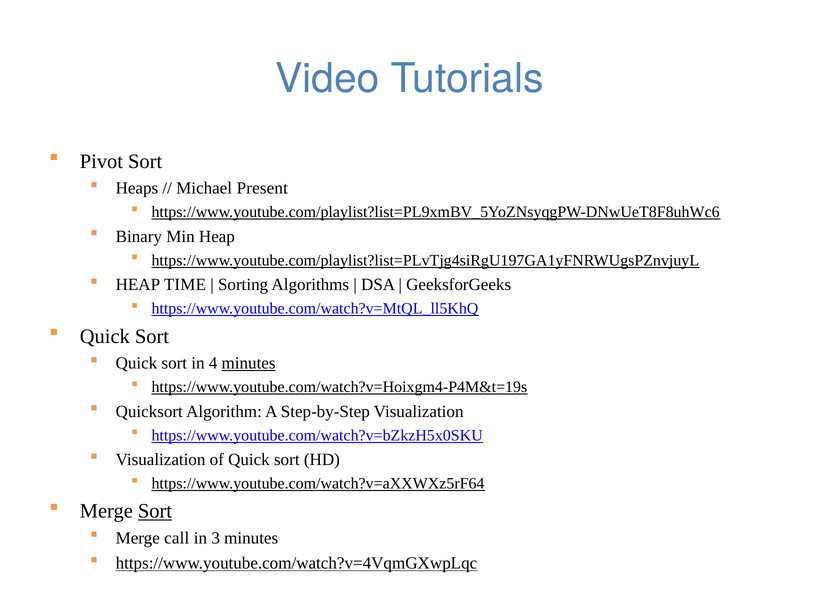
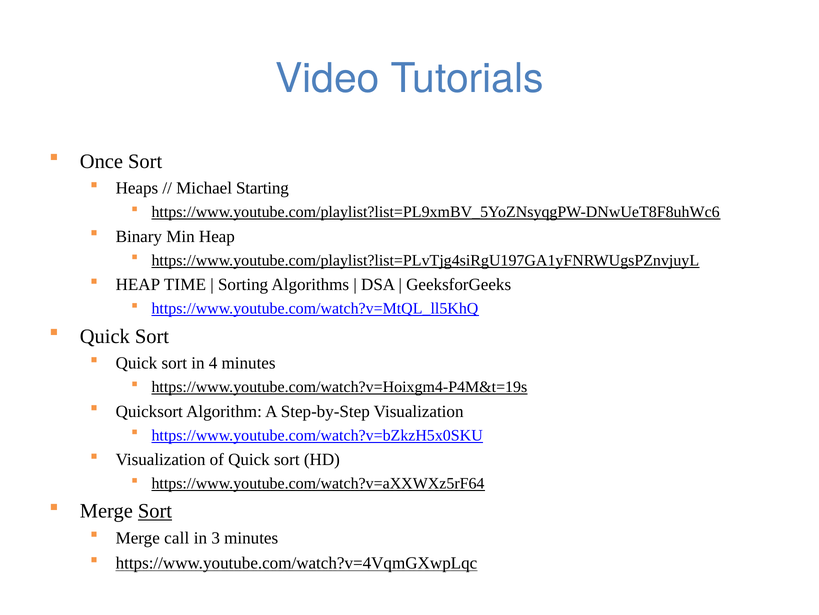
Pivot: Pivot -> Once
Present: Present -> Starting
minutes at (249, 363) underline: present -> none
